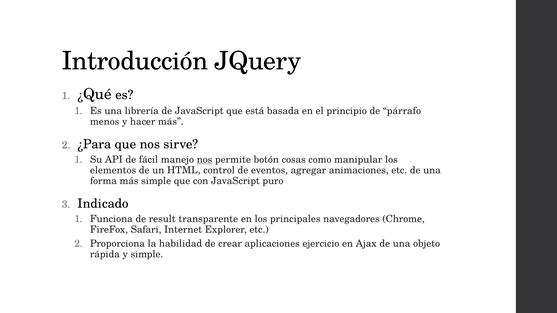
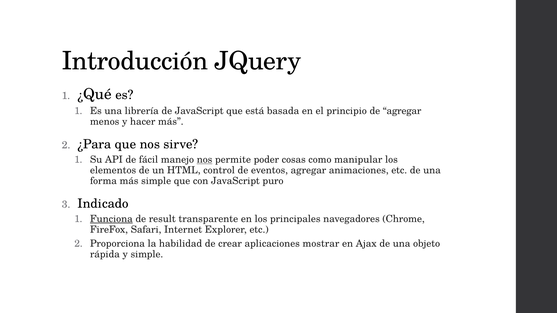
de párrafo: párrafo -> agregar
botón: botón -> poder
Funciona underline: none -> present
ejercicio: ejercicio -> mostrar
